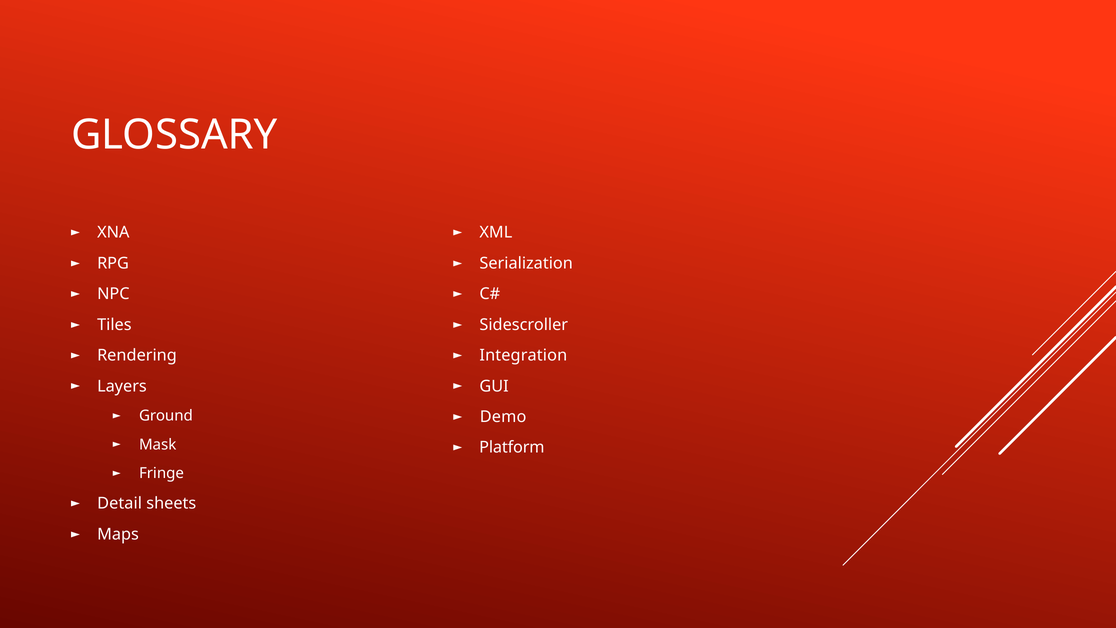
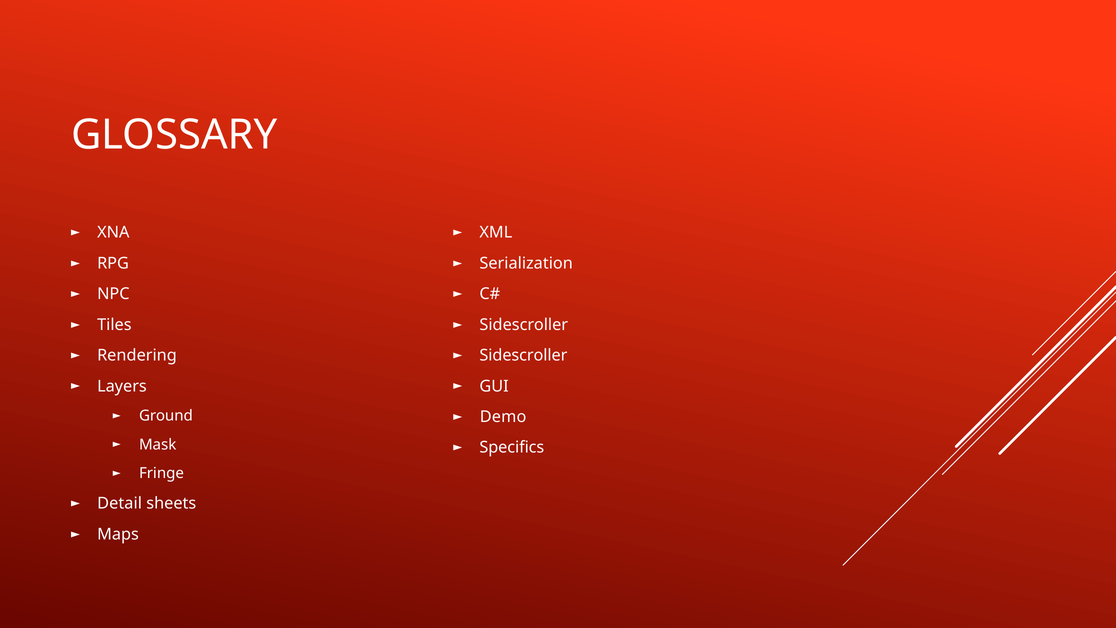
Integration at (523, 355): Integration -> Sidescroller
Platform: Platform -> Specifics
